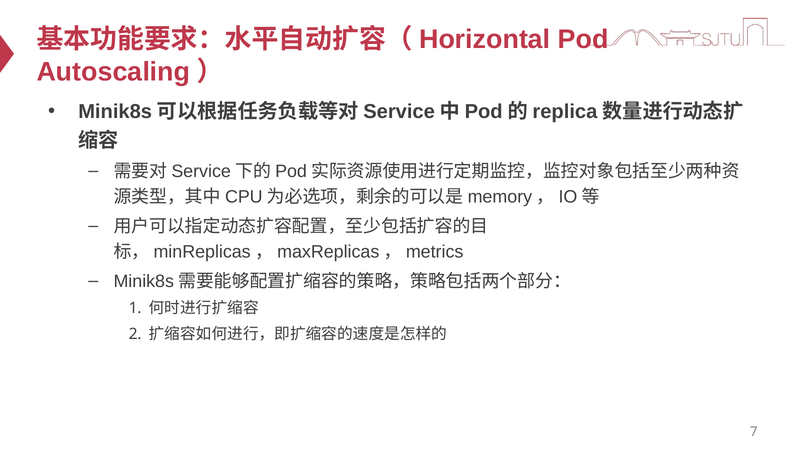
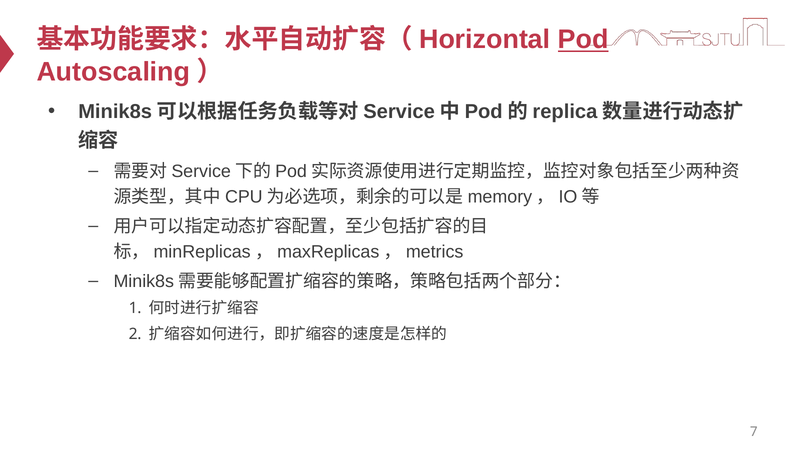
Pod underline: none -> present
